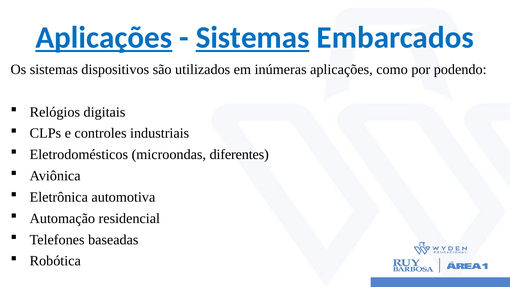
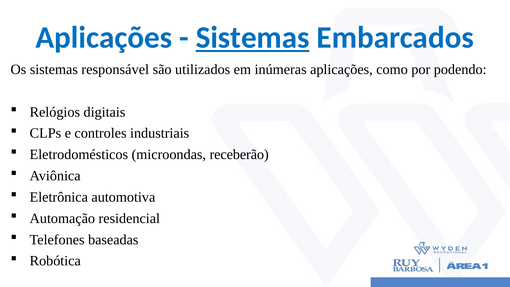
Aplicações at (104, 38) underline: present -> none
dispositivos: dispositivos -> responsável
diferentes: diferentes -> receberão
